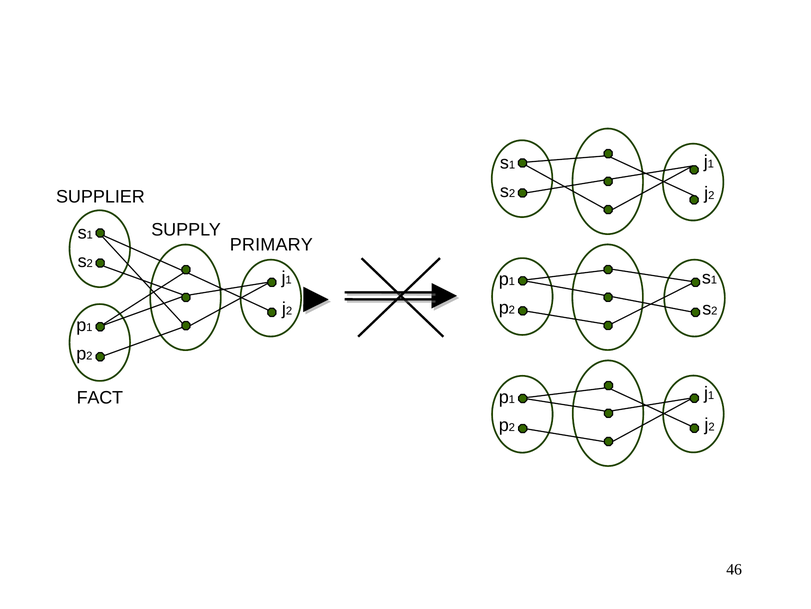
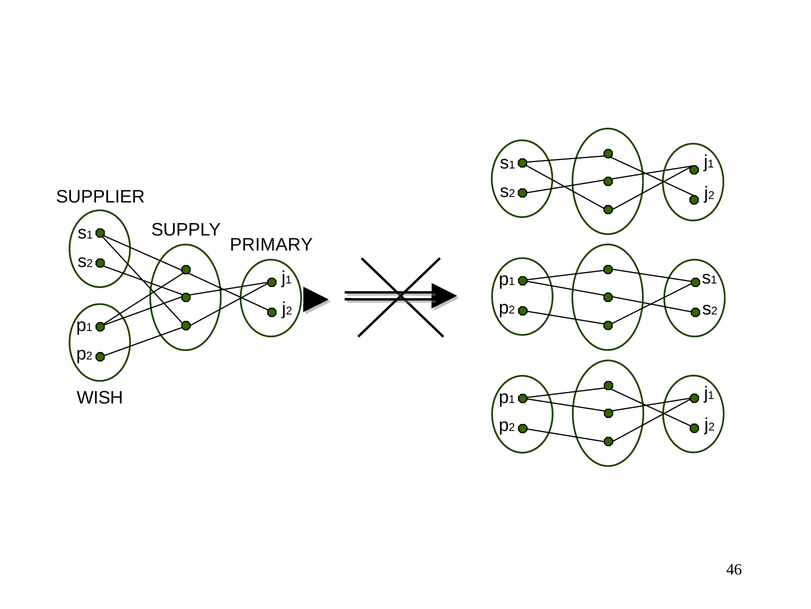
FACT: FACT -> WISH
